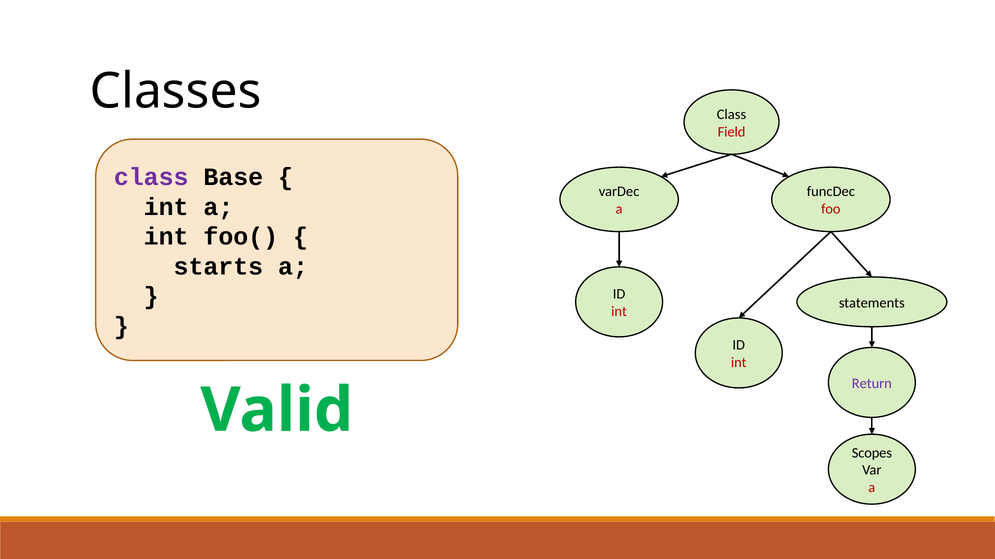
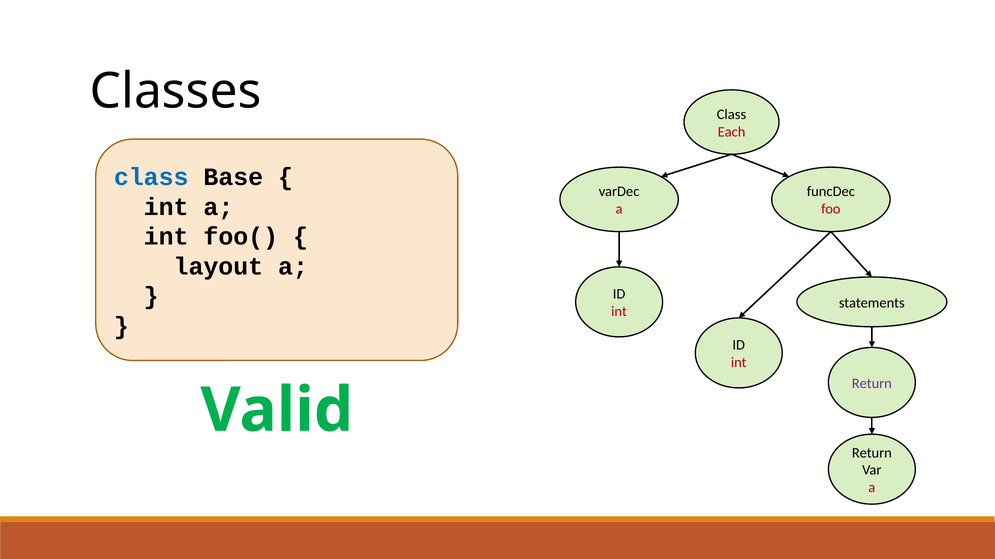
Field: Field -> Each
class at (151, 177) colour: purple -> blue
starts: starts -> layout
Scopes at (872, 453): Scopes -> Return
